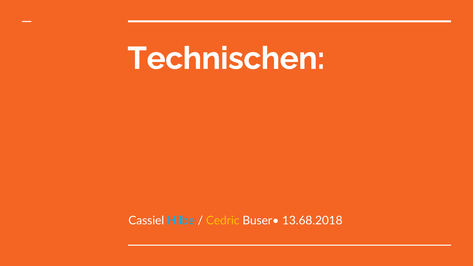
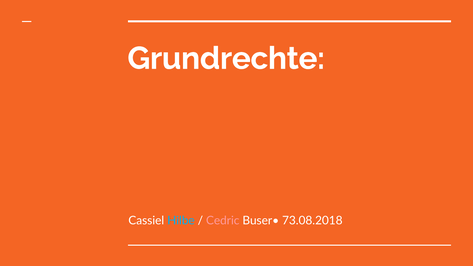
Technischen: Technischen -> Grundrechte
Cedric colour: yellow -> pink
13.68.2018: 13.68.2018 -> 73.08.2018
